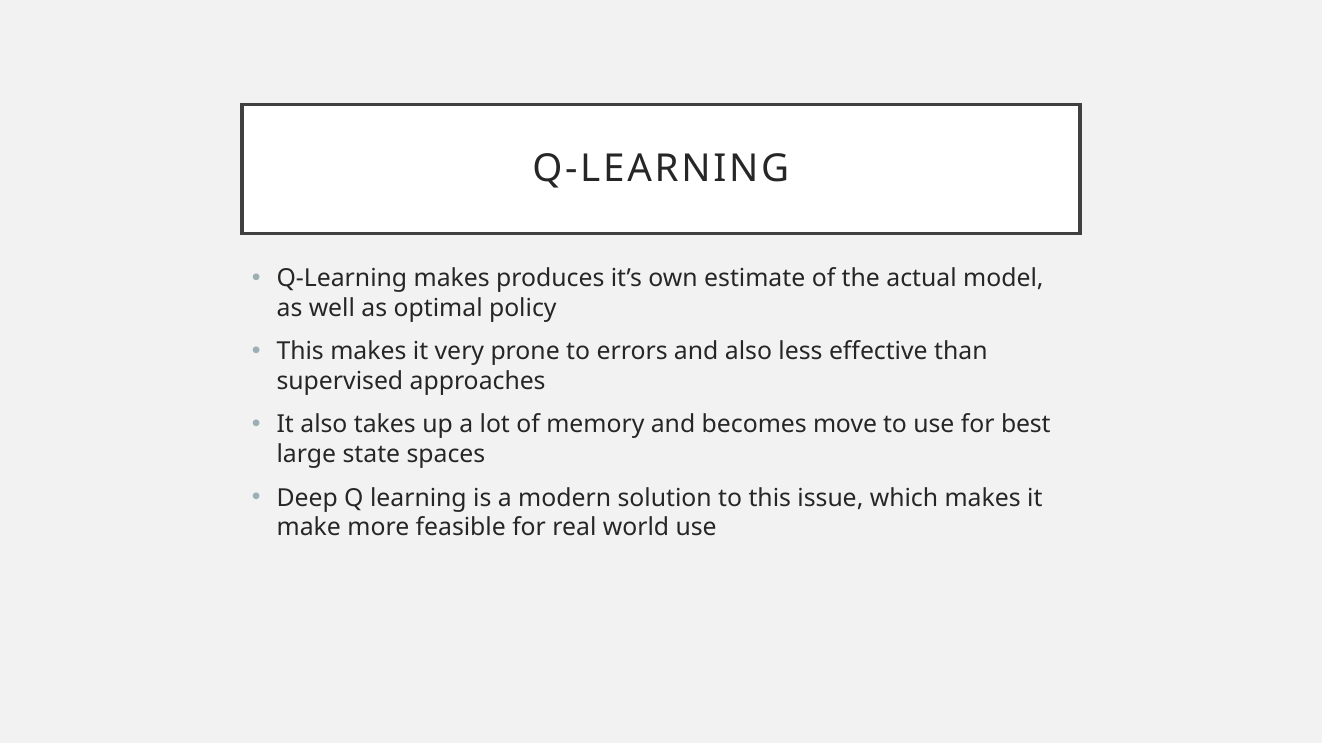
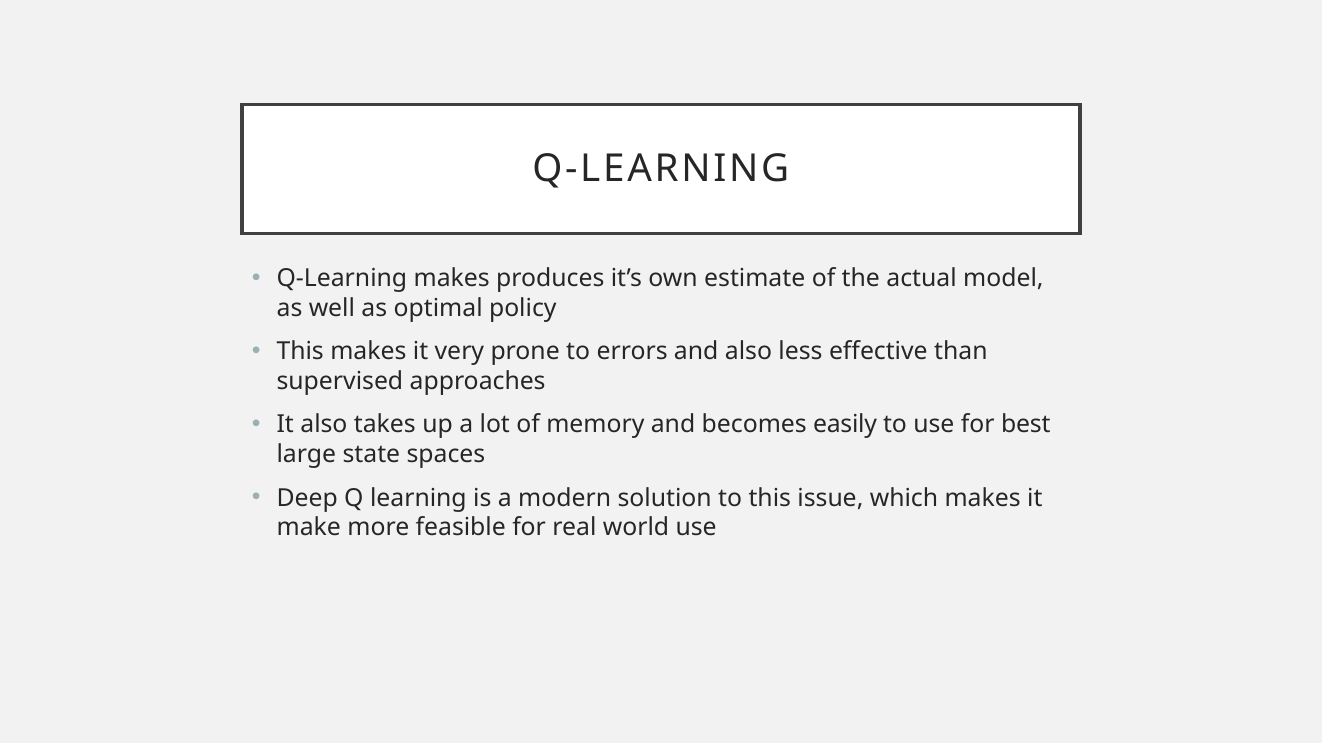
move: move -> easily
